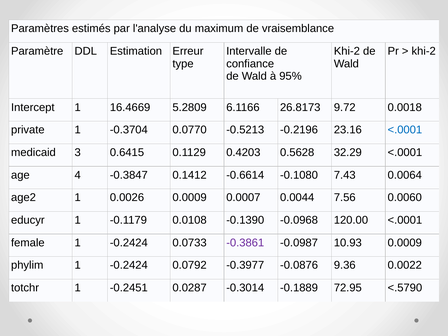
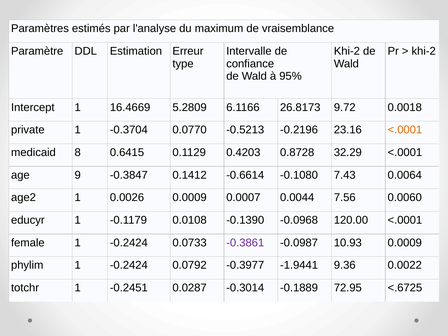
<.0001 at (405, 130) colour: blue -> orange
3: 3 -> 8
0.5628: 0.5628 -> 0.8728
4: 4 -> 9
-0.0876: -0.0876 -> -1.9441
<.5790: <.5790 -> <.6725
